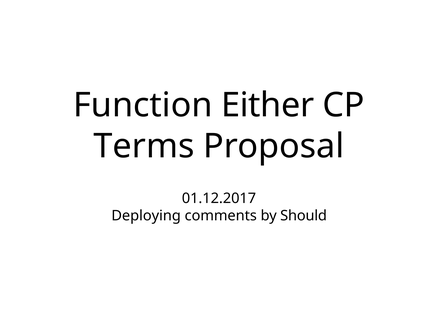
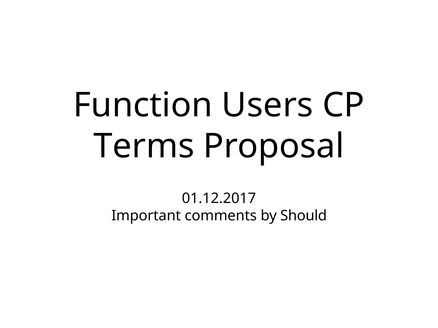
Either: Either -> Users
Deploying: Deploying -> Important
